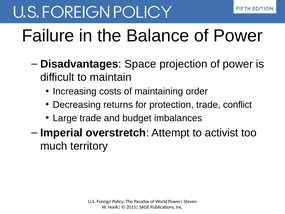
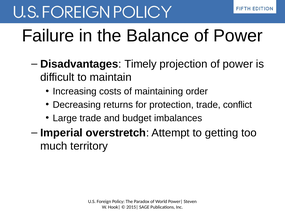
Space: Space -> Timely
activist: activist -> getting
